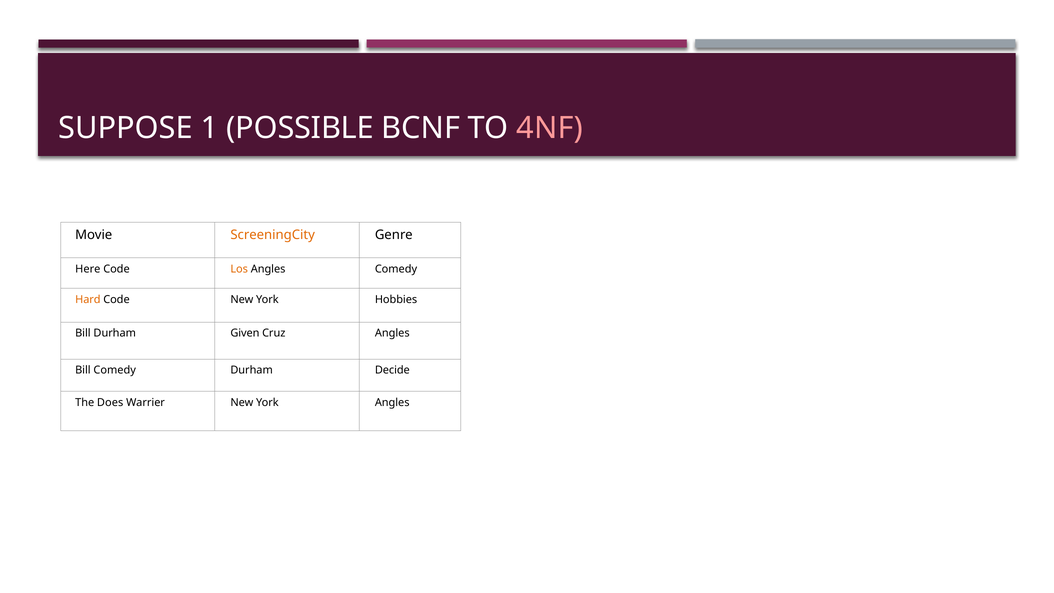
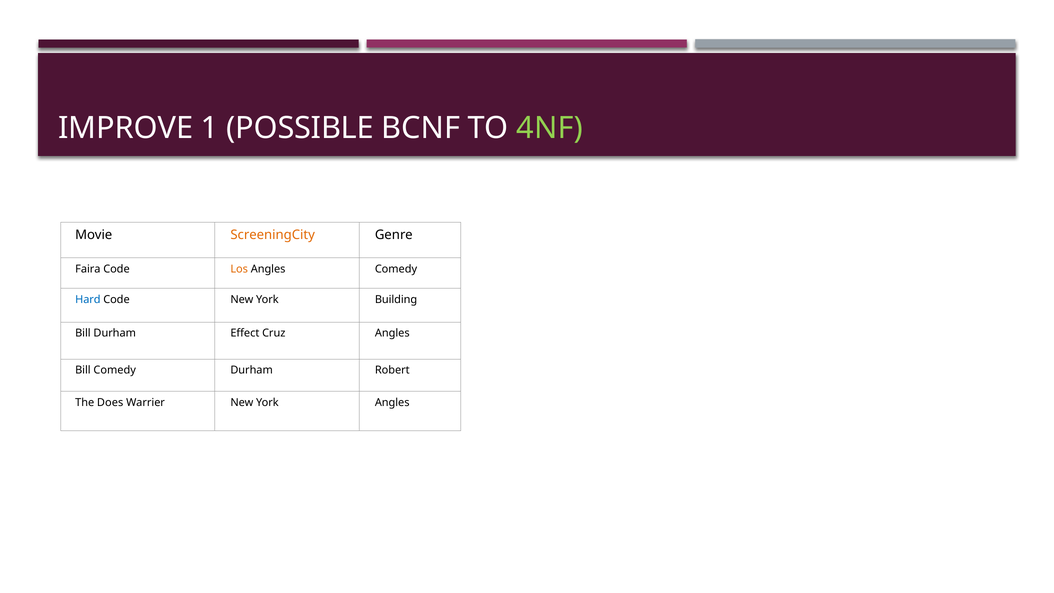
SUPPOSE: SUPPOSE -> IMPROVE
4NF colour: pink -> light green
Here: Here -> Faira
Hard colour: orange -> blue
Hobbies: Hobbies -> Building
Given: Given -> Effect
Decide: Decide -> Robert
